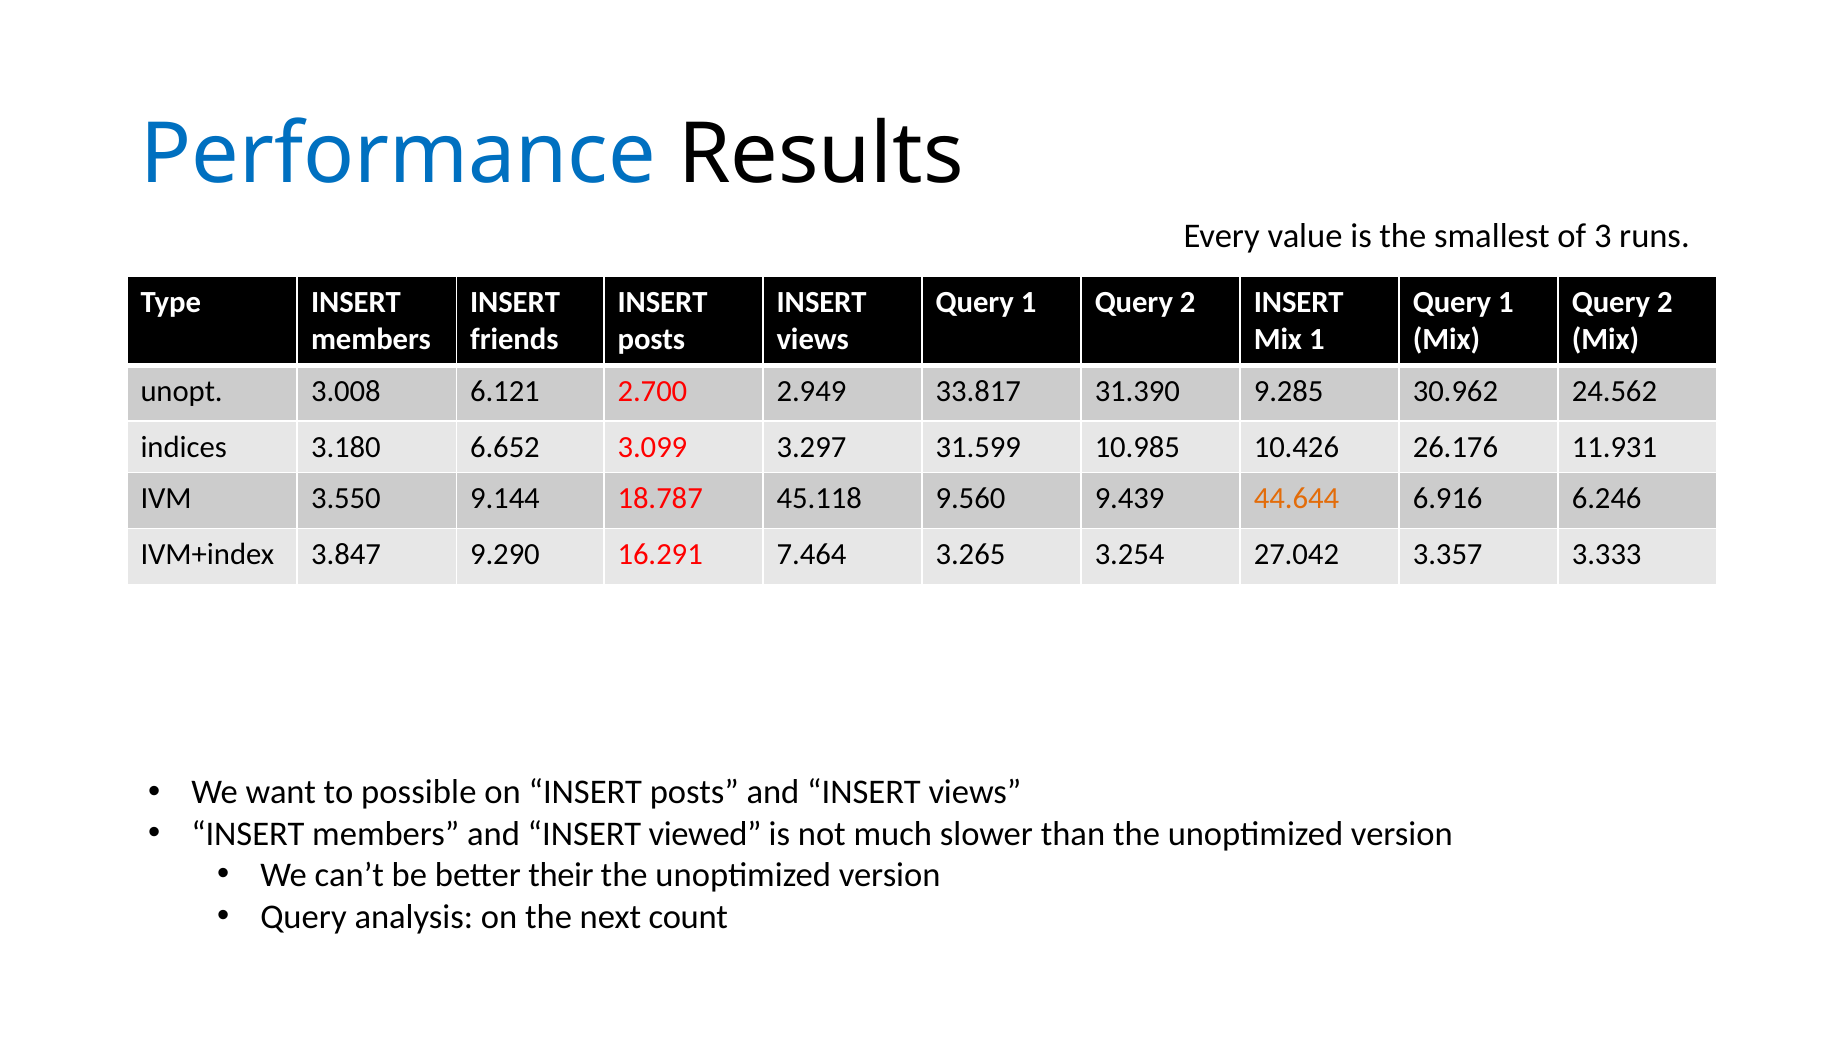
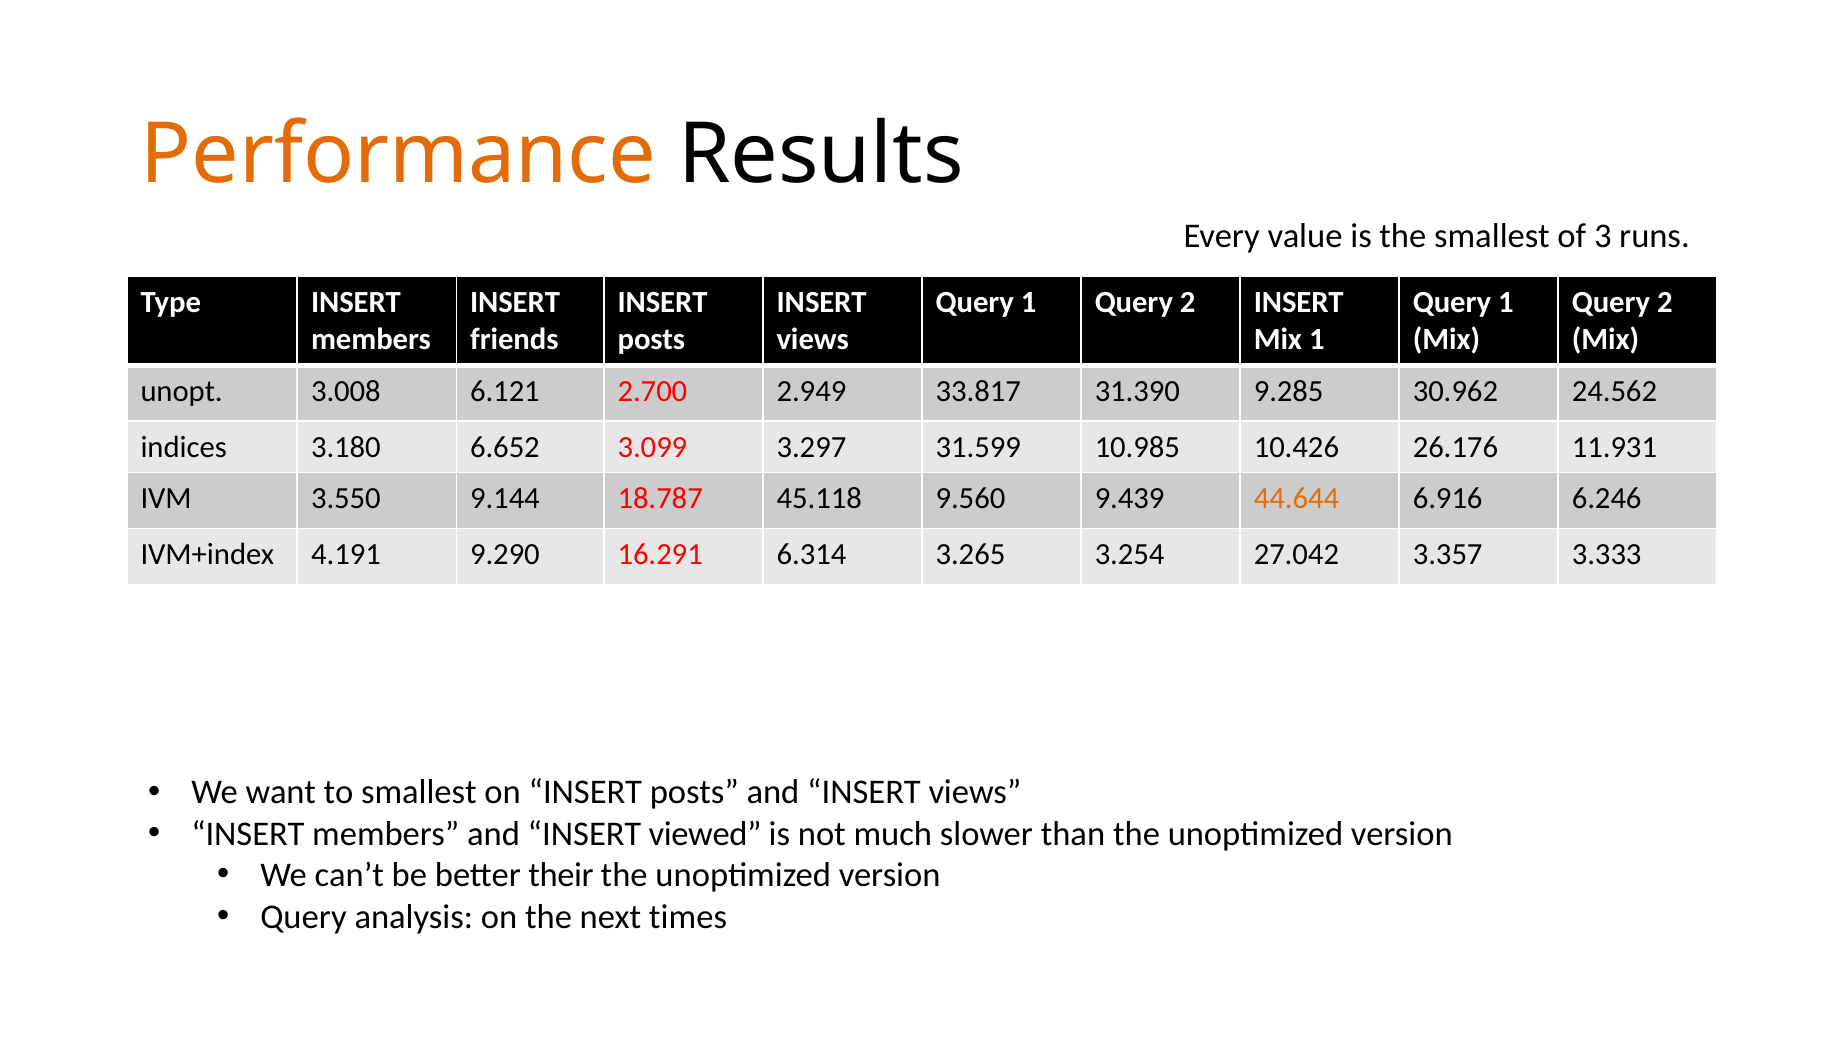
Performance colour: blue -> orange
3.847: 3.847 -> 4.191
7.464: 7.464 -> 6.314
to possible: possible -> smallest
count: count -> times
